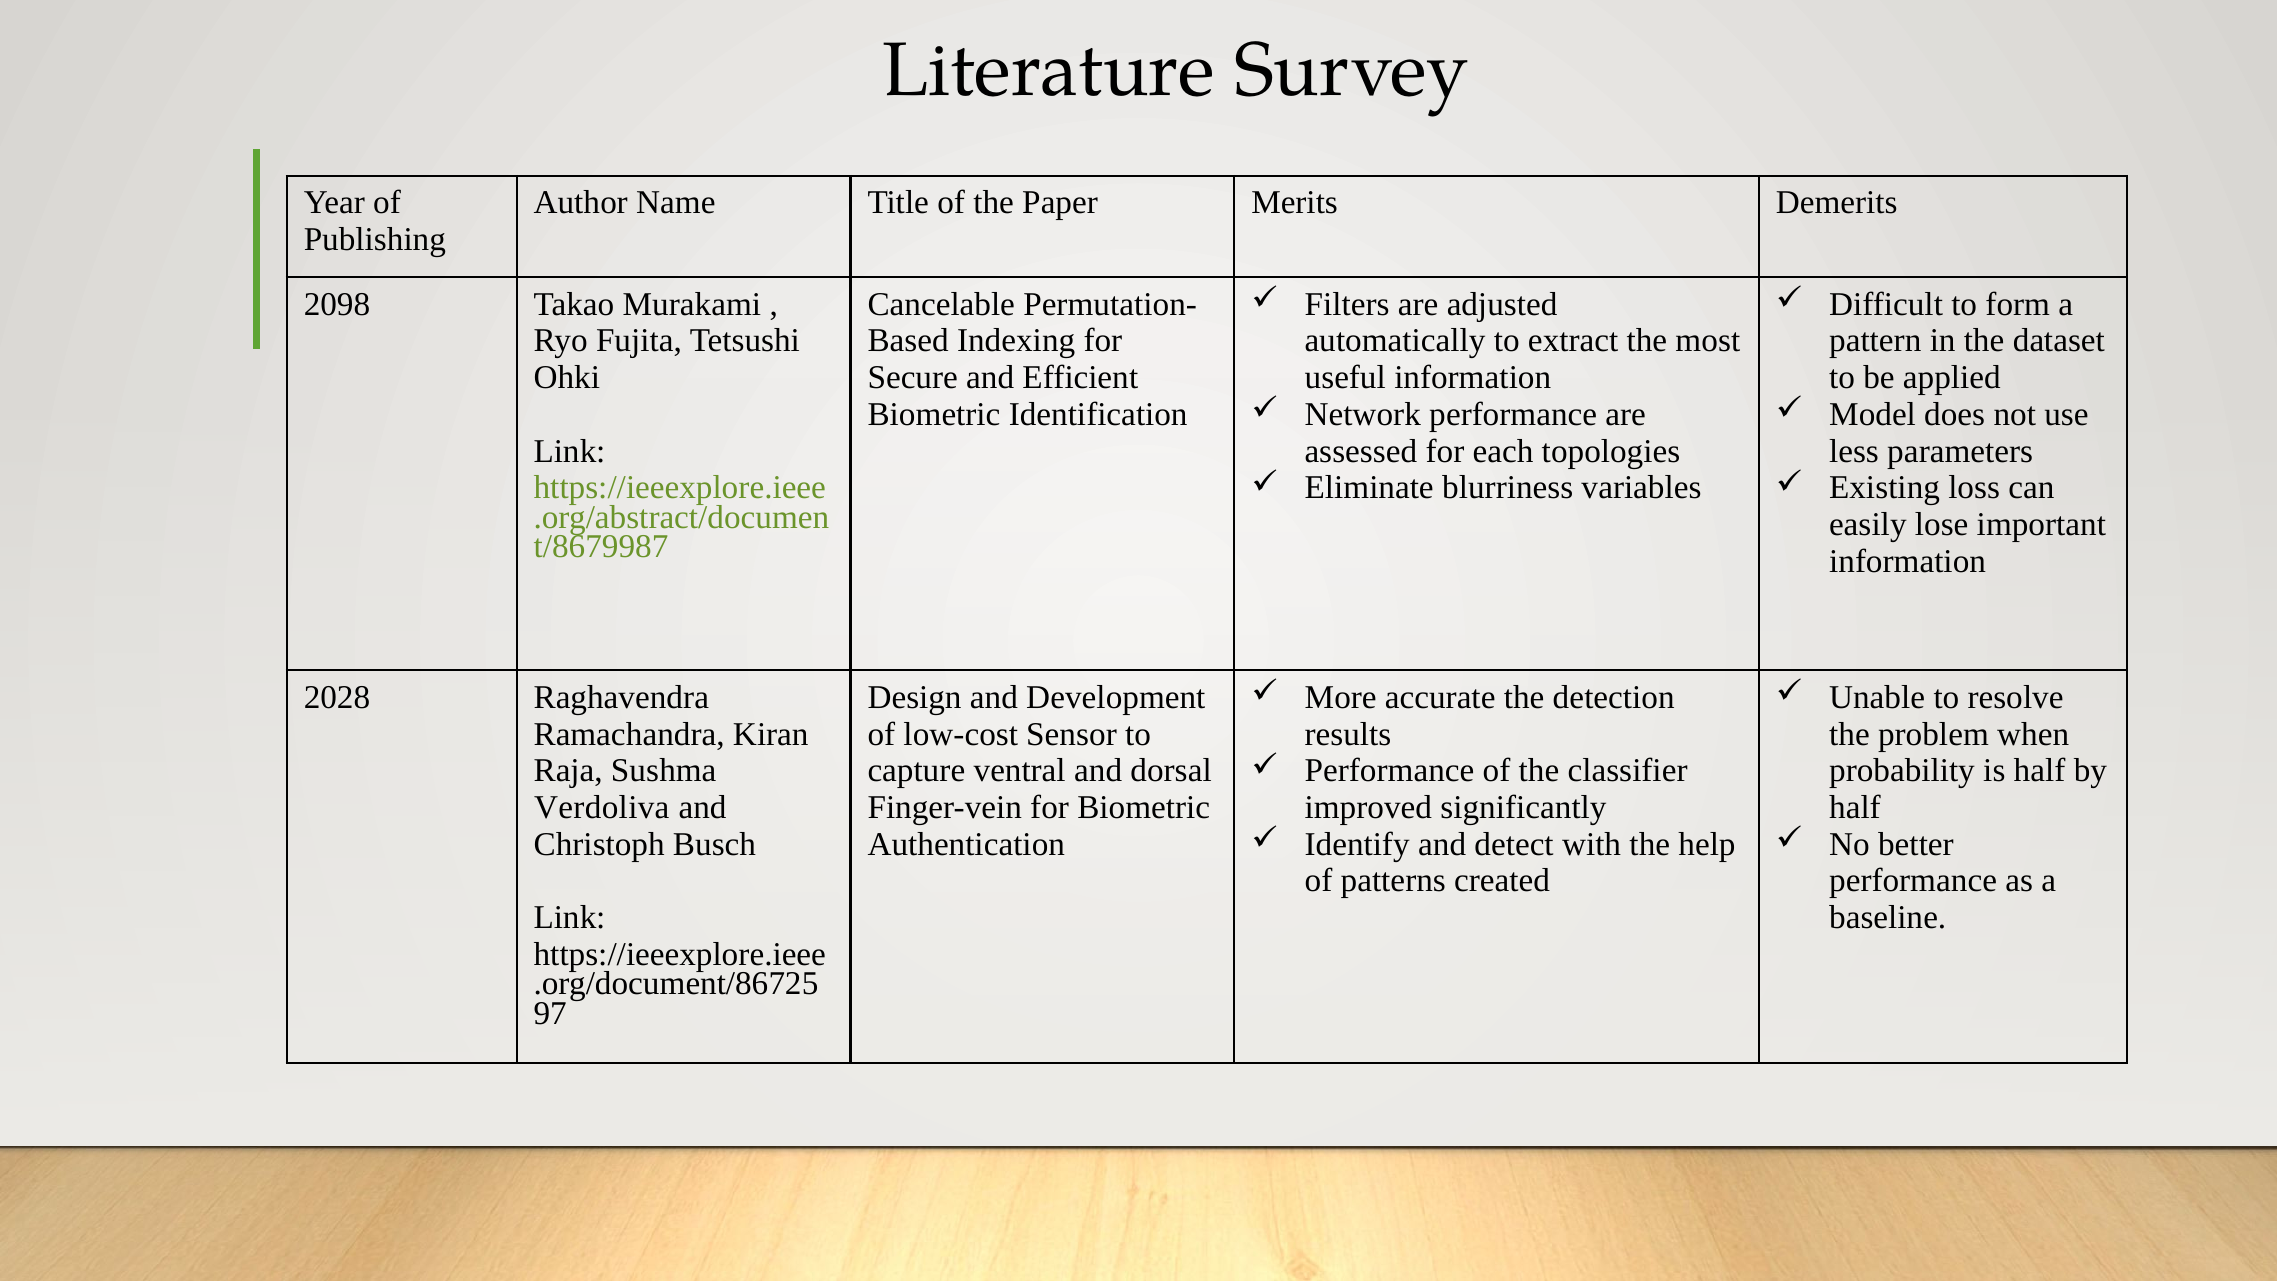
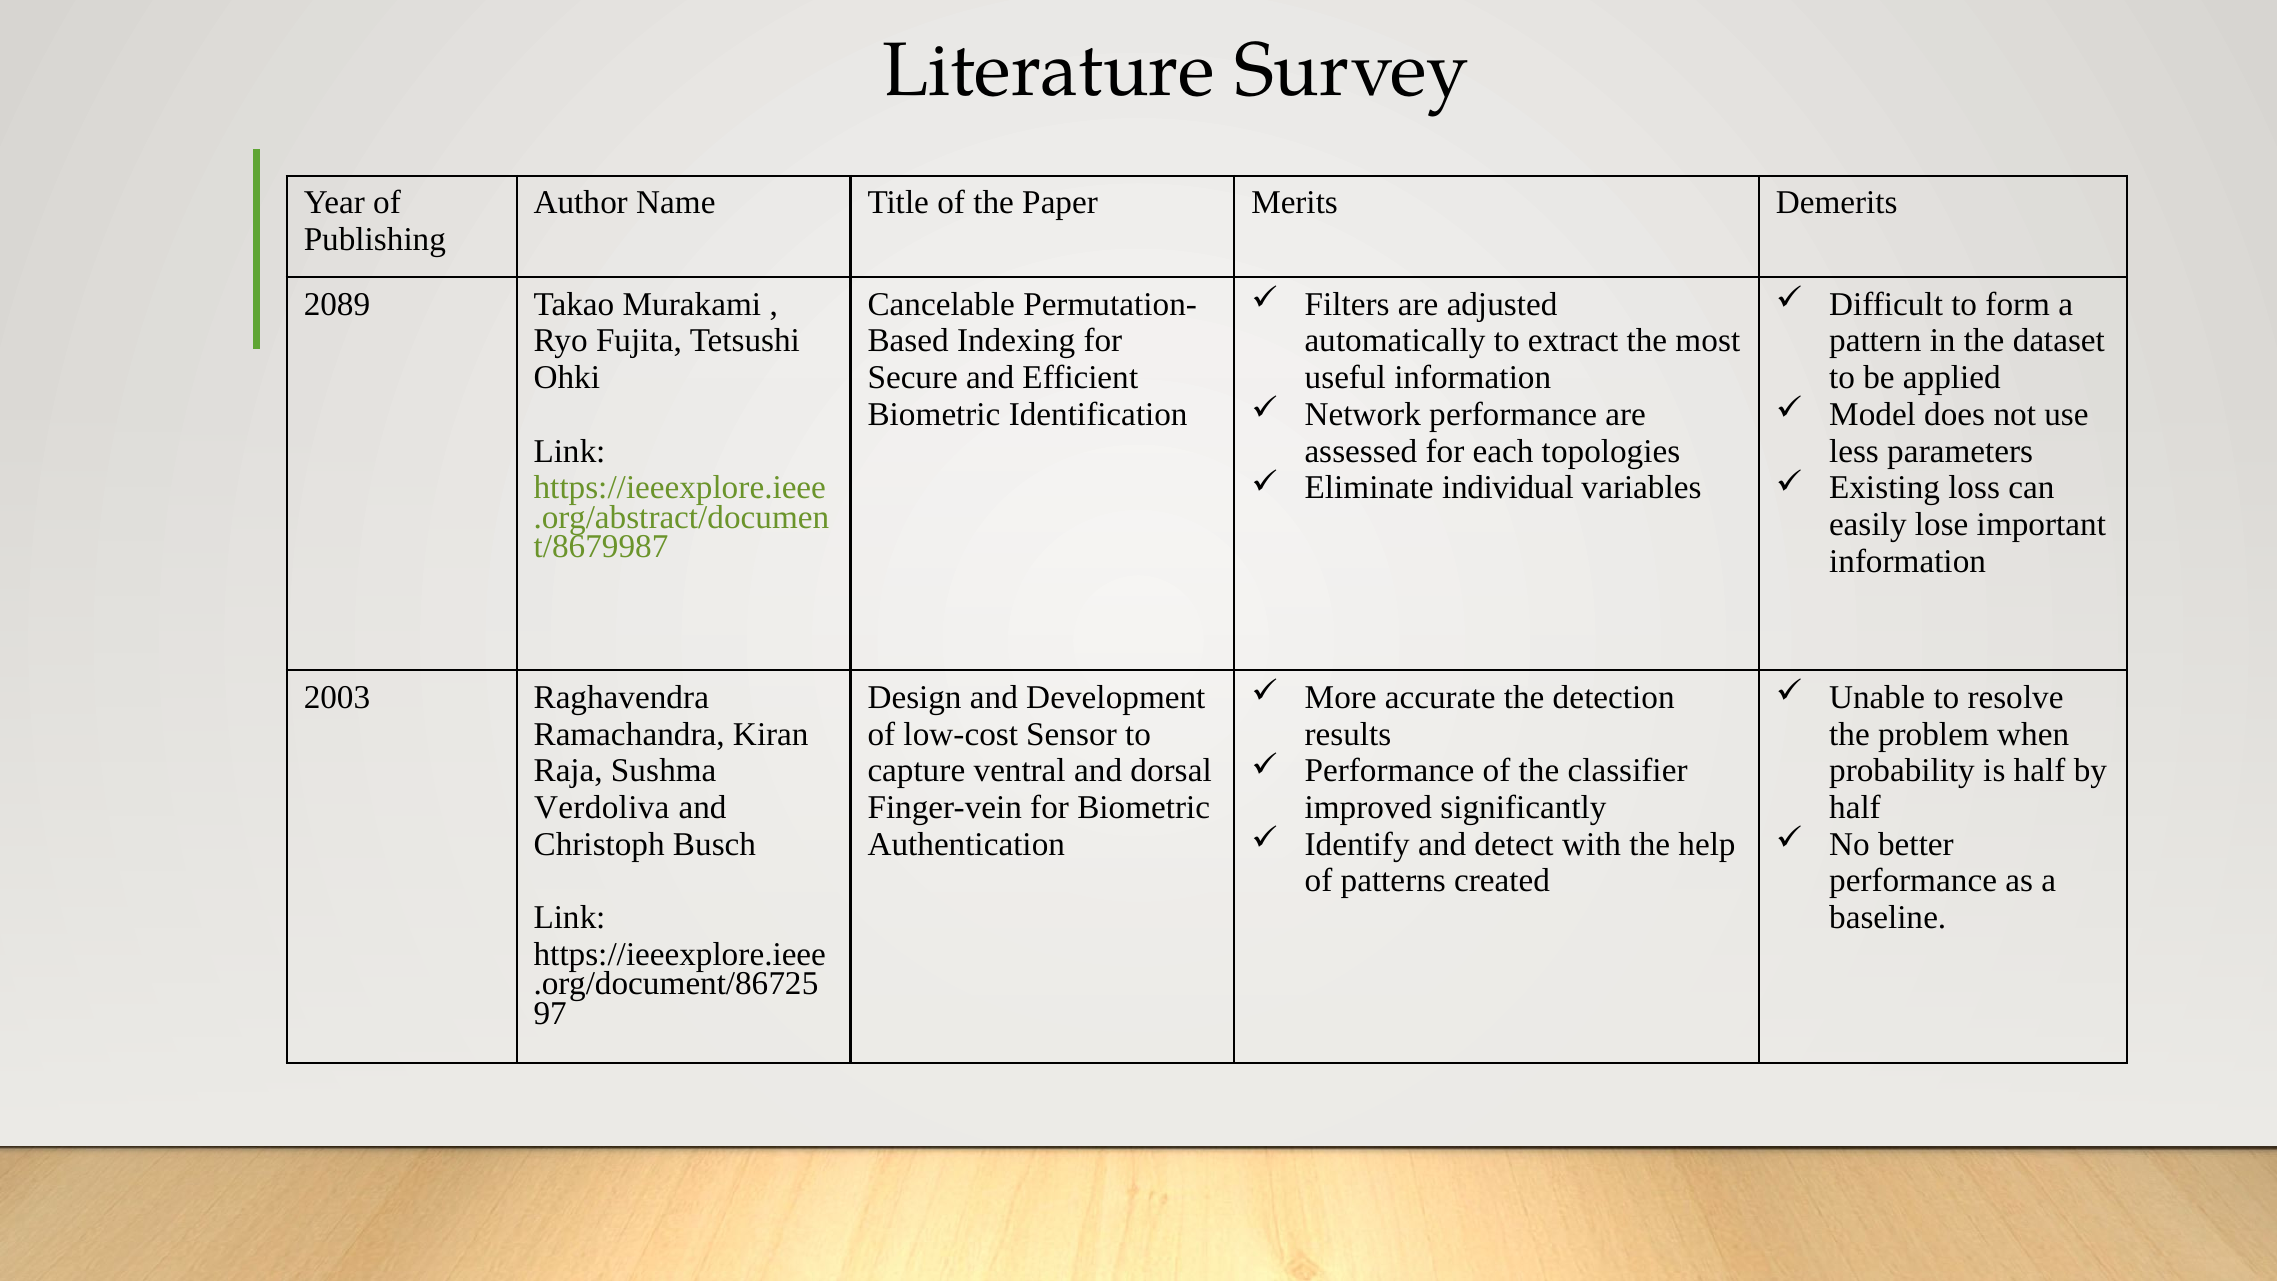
2098: 2098 -> 2089
blurriness: blurriness -> individual
2028: 2028 -> 2003
